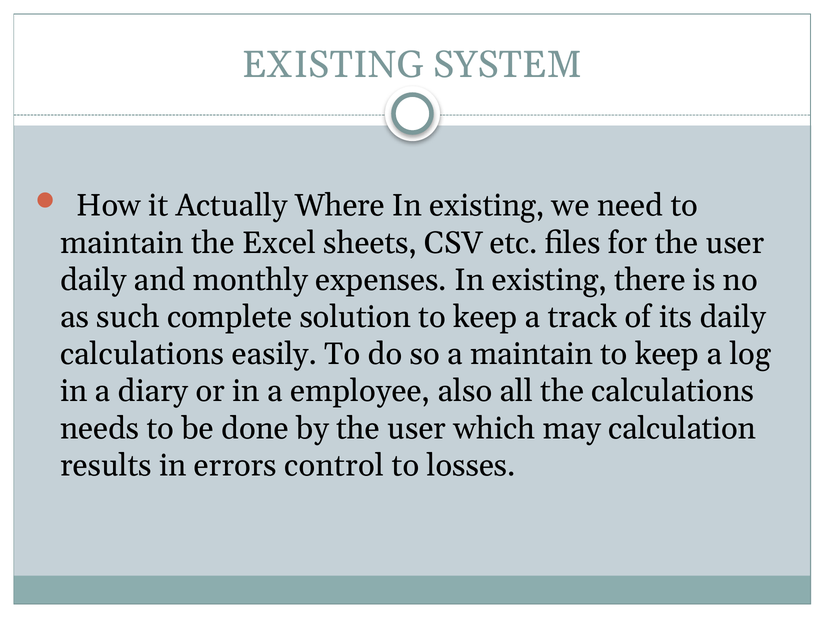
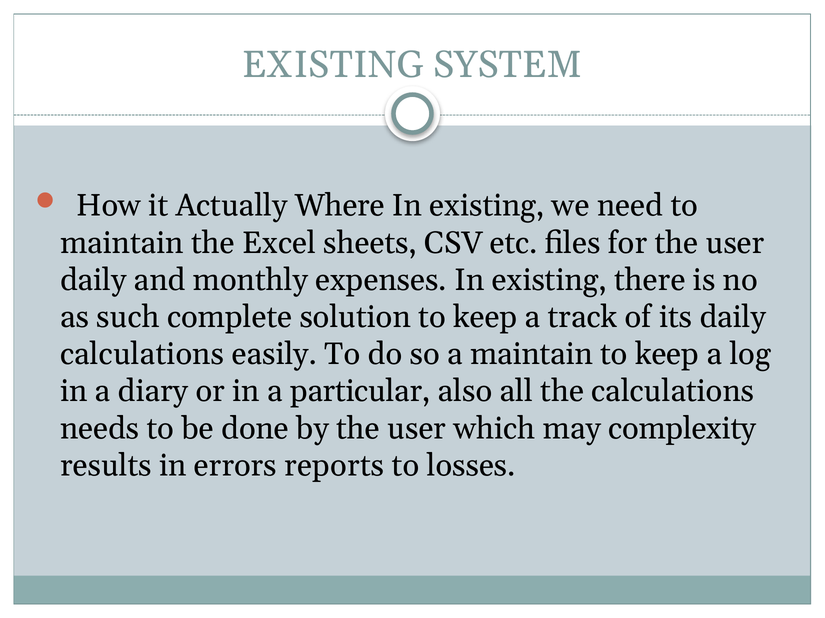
employee: employee -> particular
calculation: calculation -> complexity
control: control -> reports
